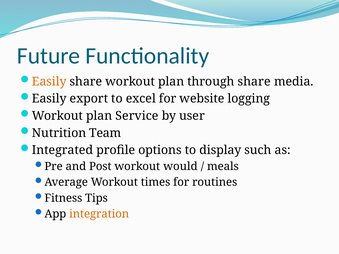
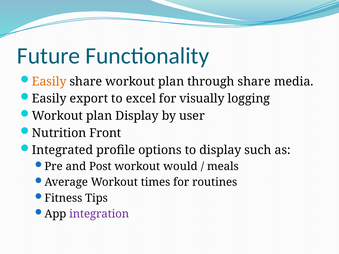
website: website -> visually
plan Service: Service -> Display
Team: Team -> Front
integration colour: orange -> purple
